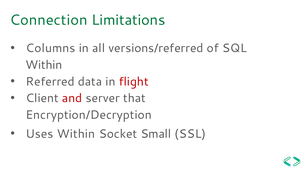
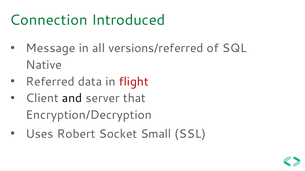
Limitations: Limitations -> Introduced
Columns: Columns -> Message
Within at (44, 65): Within -> Native
and colour: red -> black
Uses Within: Within -> Robert
